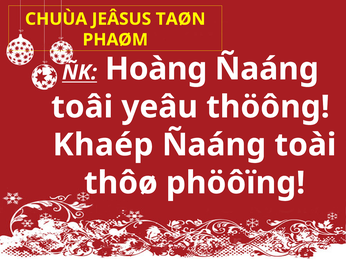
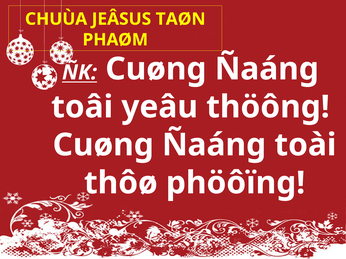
ÑK Hoàng: Hoàng -> Cuøng
Khaép at (103, 145): Khaép -> Cuøng
